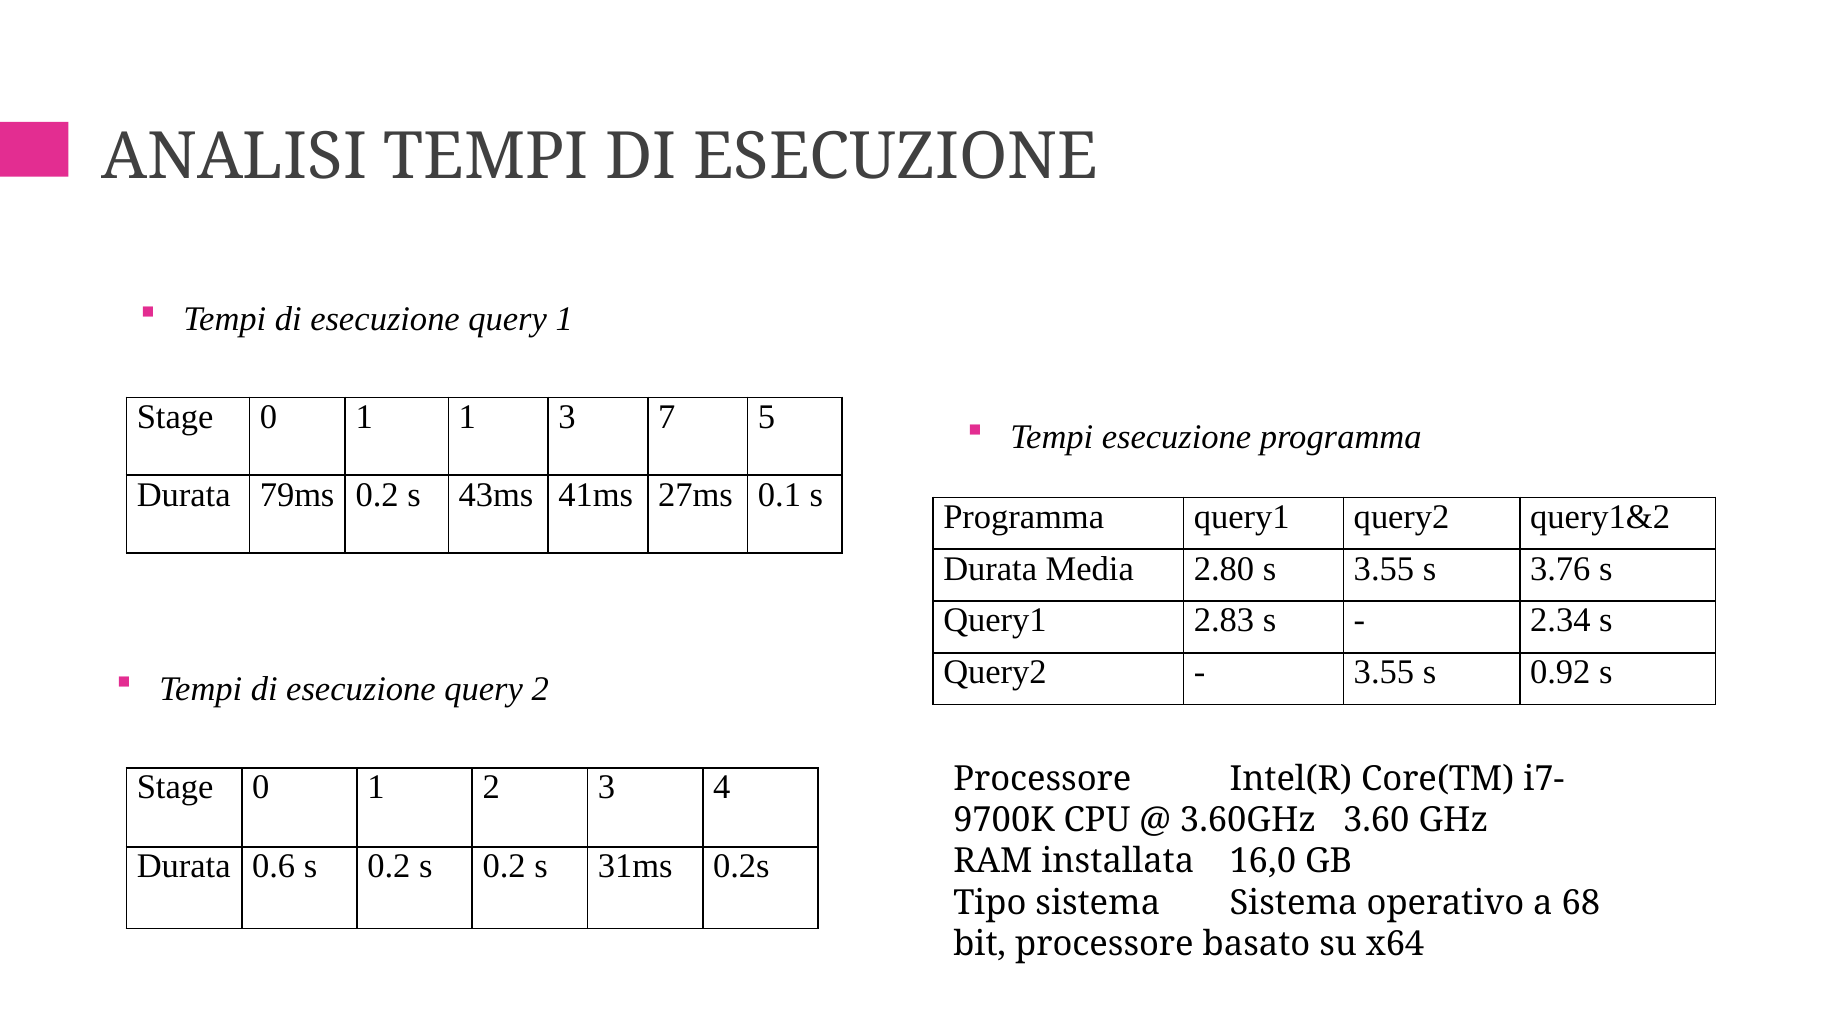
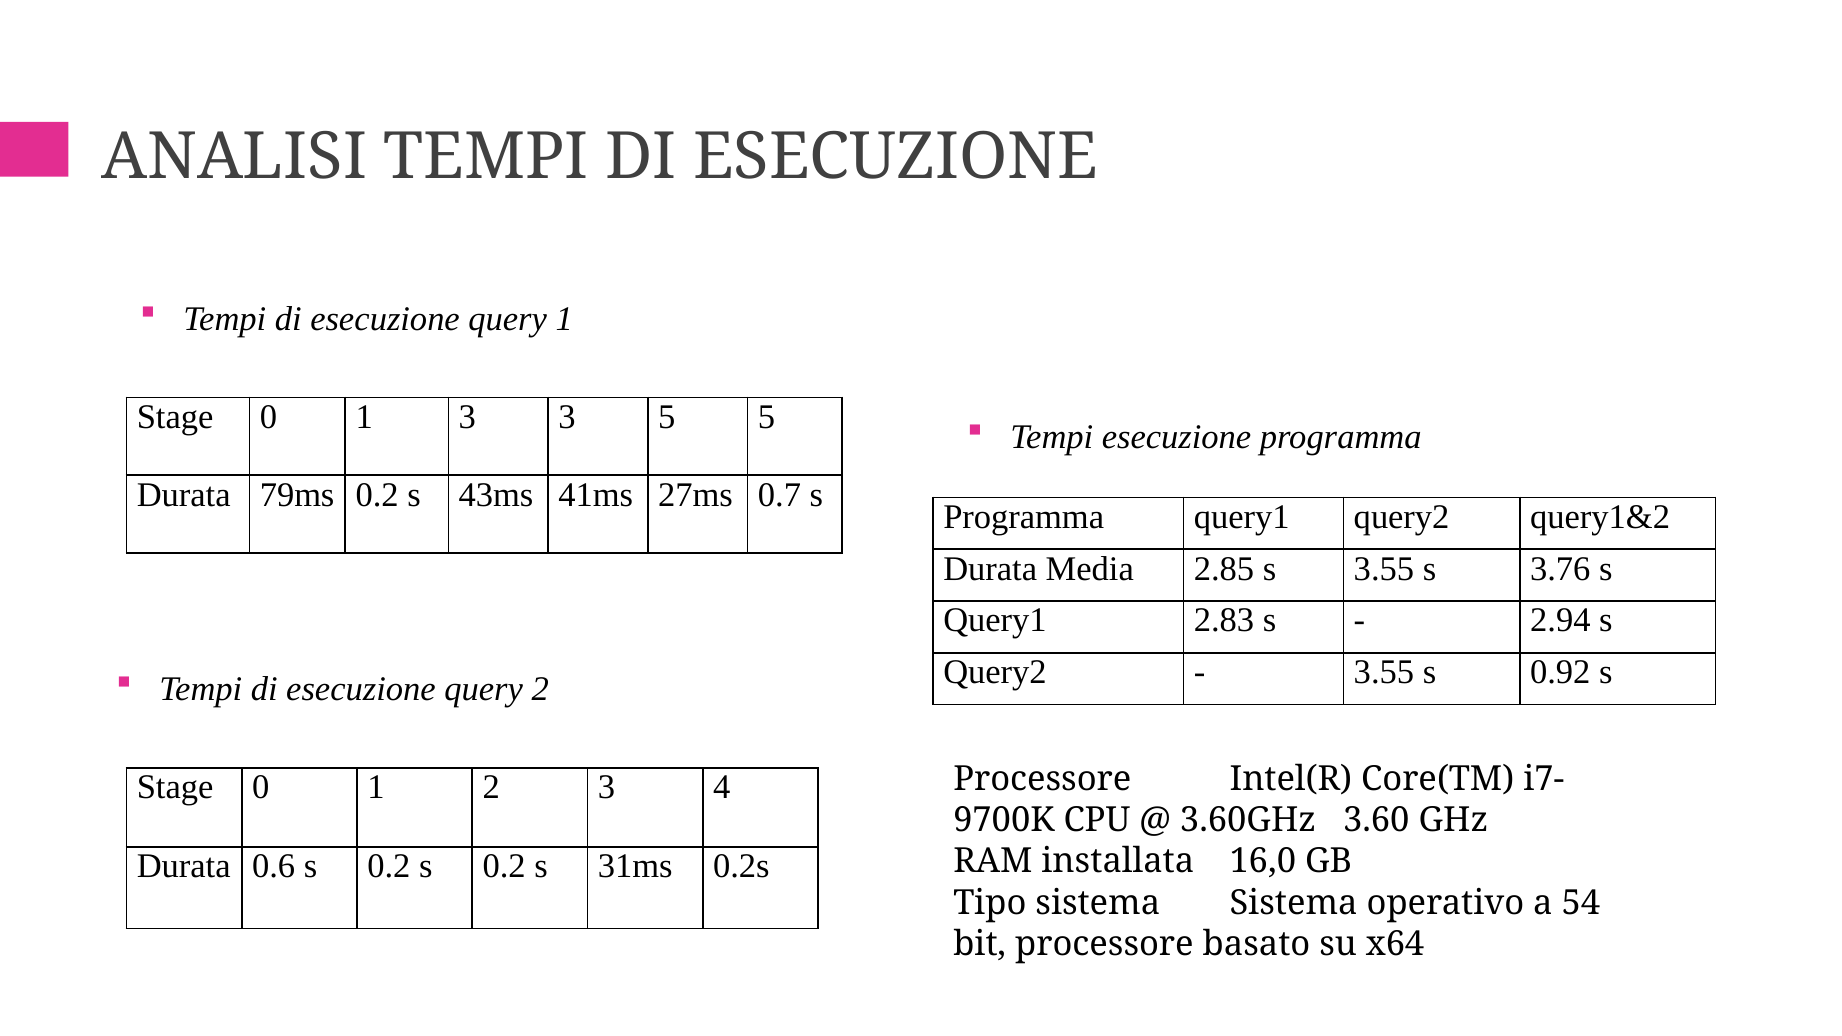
1 1: 1 -> 3
3 7: 7 -> 5
0.1: 0.1 -> 0.7
2.80: 2.80 -> 2.85
2.34: 2.34 -> 2.94
68: 68 -> 54
